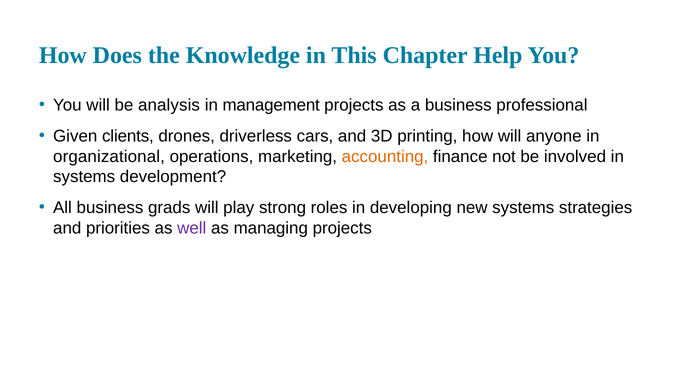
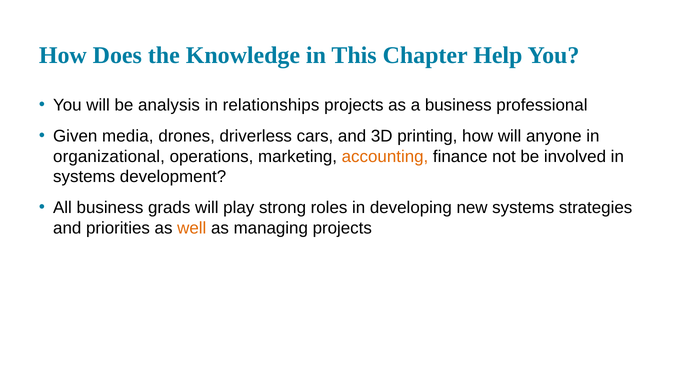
management: management -> relationships
clients: clients -> media
well colour: purple -> orange
